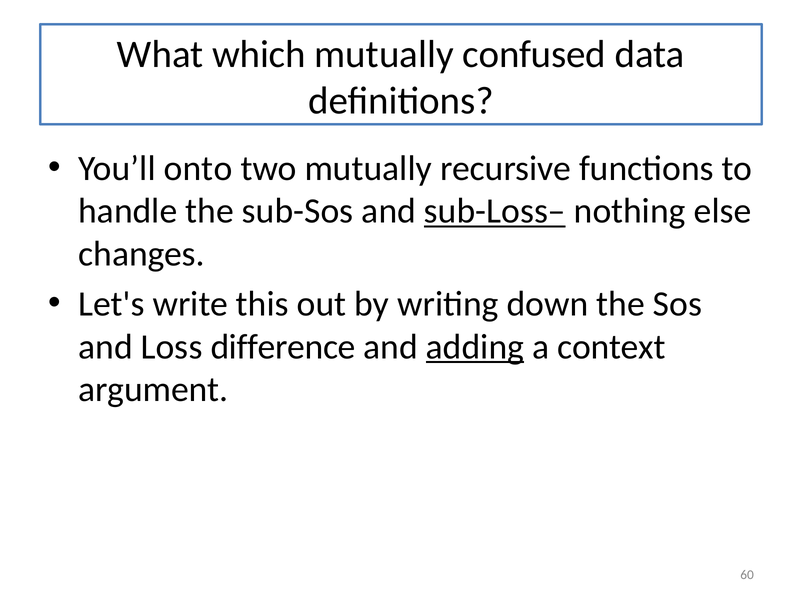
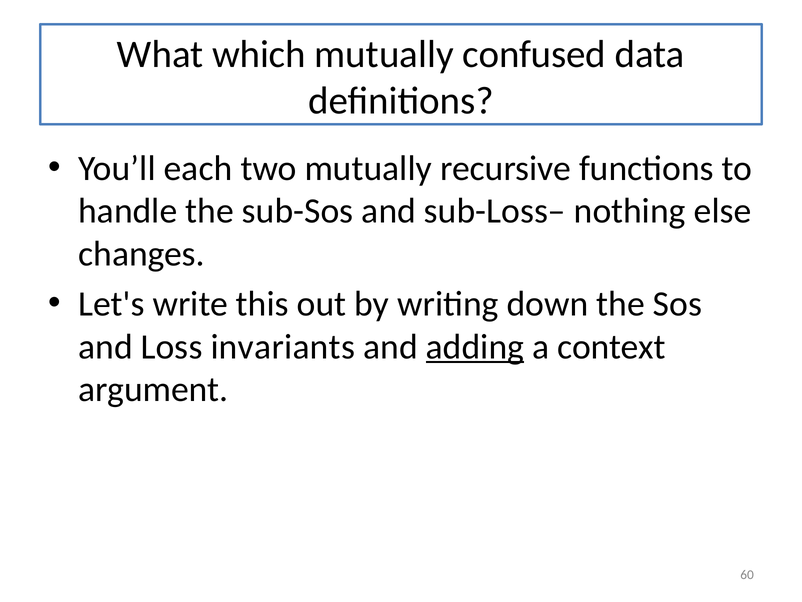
onto: onto -> each
sub-Loss– underline: present -> none
difference: difference -> invariants
